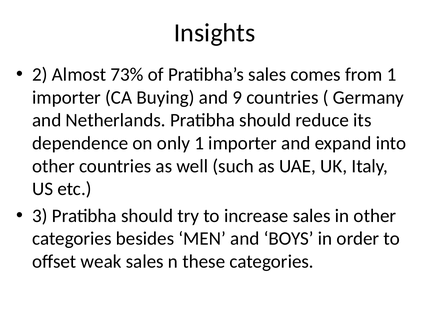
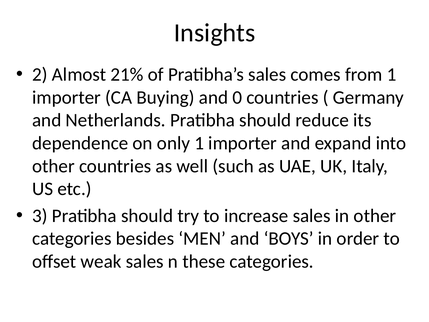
73%: 73% -> 21%
9: 9 -> 0
